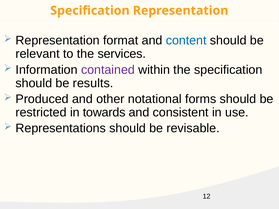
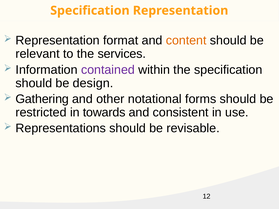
content colour: blue -> orange
results: results -> design
Produced: Produced -> Gathering
